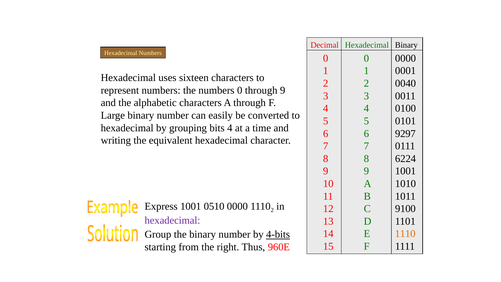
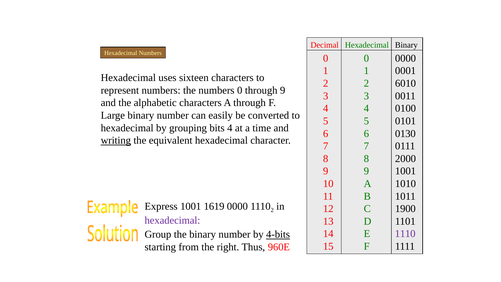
0040: 0040 -> 6010
9297: 9297 -> 0130
writing underline: none -> present
6224: 6224 -> 2000
0510: 0510 -> 1619
9100: 9100 -> 1900
1110 at (405, 234) colour: orange -> purple
